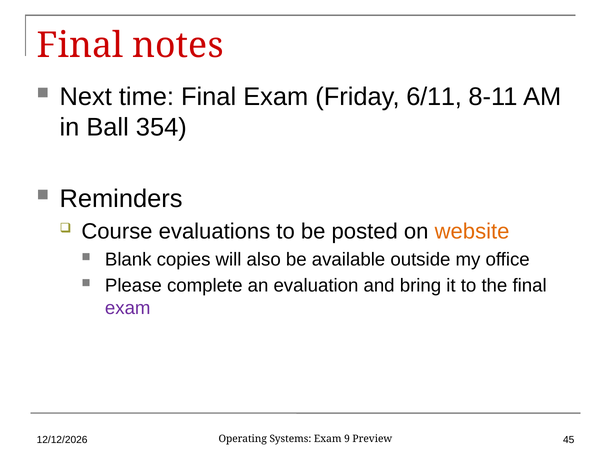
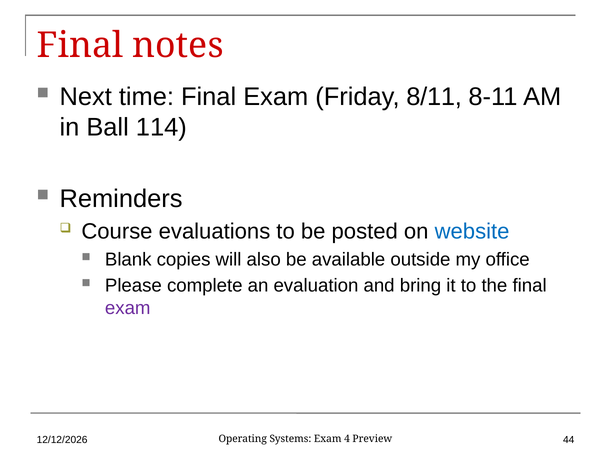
6/11: 6/11 -> 8/11
354: 354 -> 114
website colour: orange -> blue
45: 45 -> 44
9: 9 -> 4
